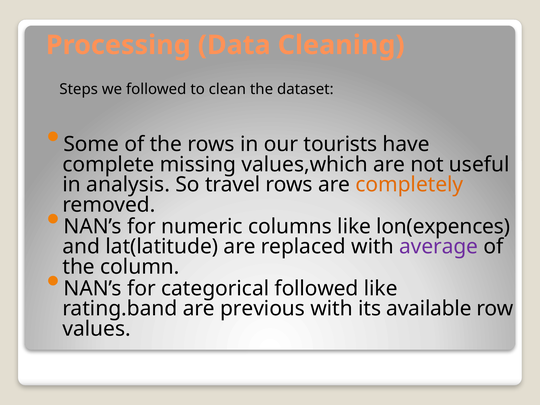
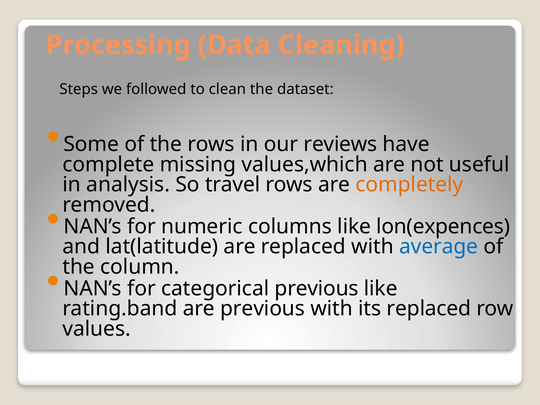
tourists: tourists -> reviews
average colour: purple -> blue
categorical followed: followed -> previous
its available: available -> replaced
